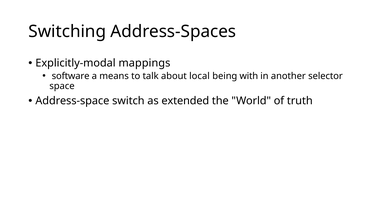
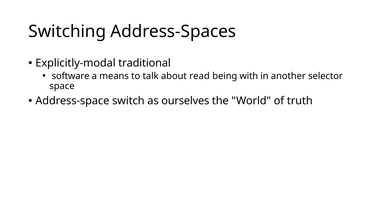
mappings: mappings -> traditional
local: local -> read
extended: extended -> ourselves
